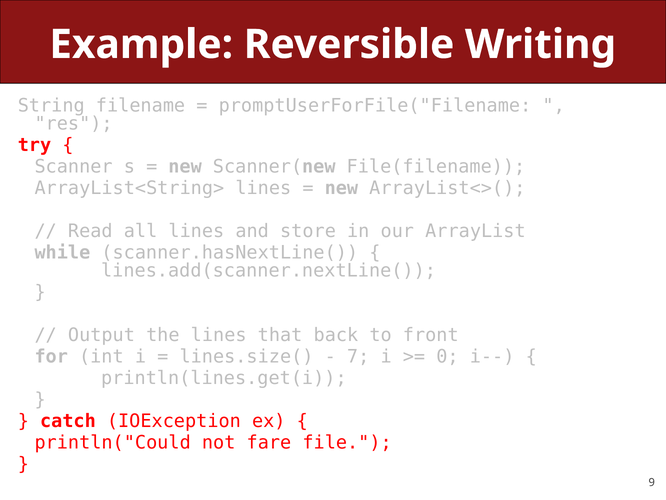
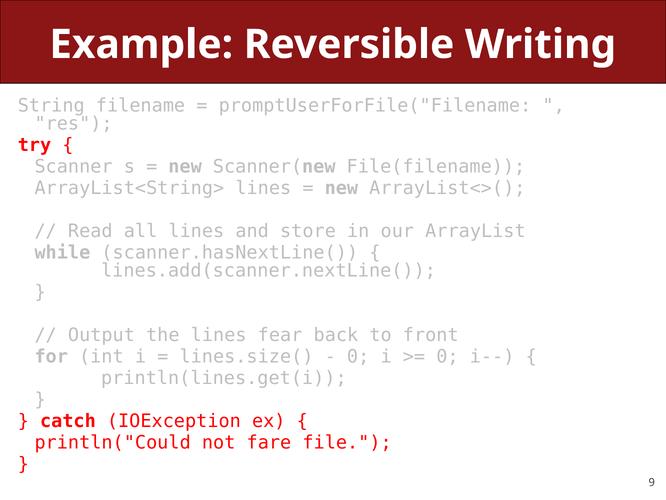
that: that -> fear
7 at (358, 356): 7 -> 0
